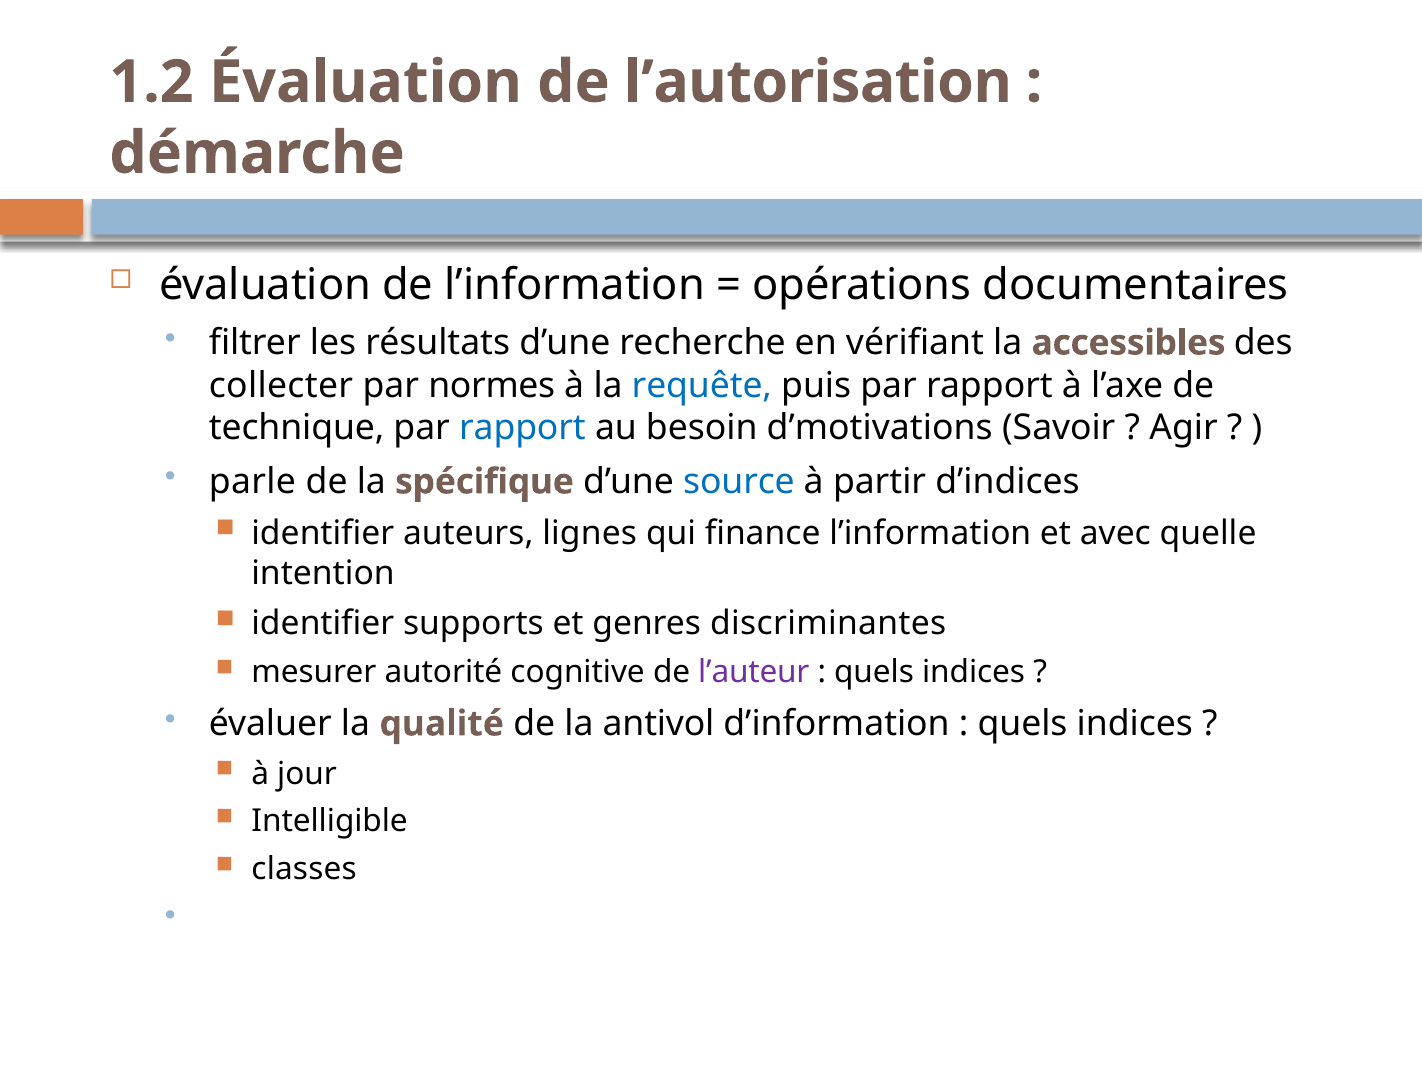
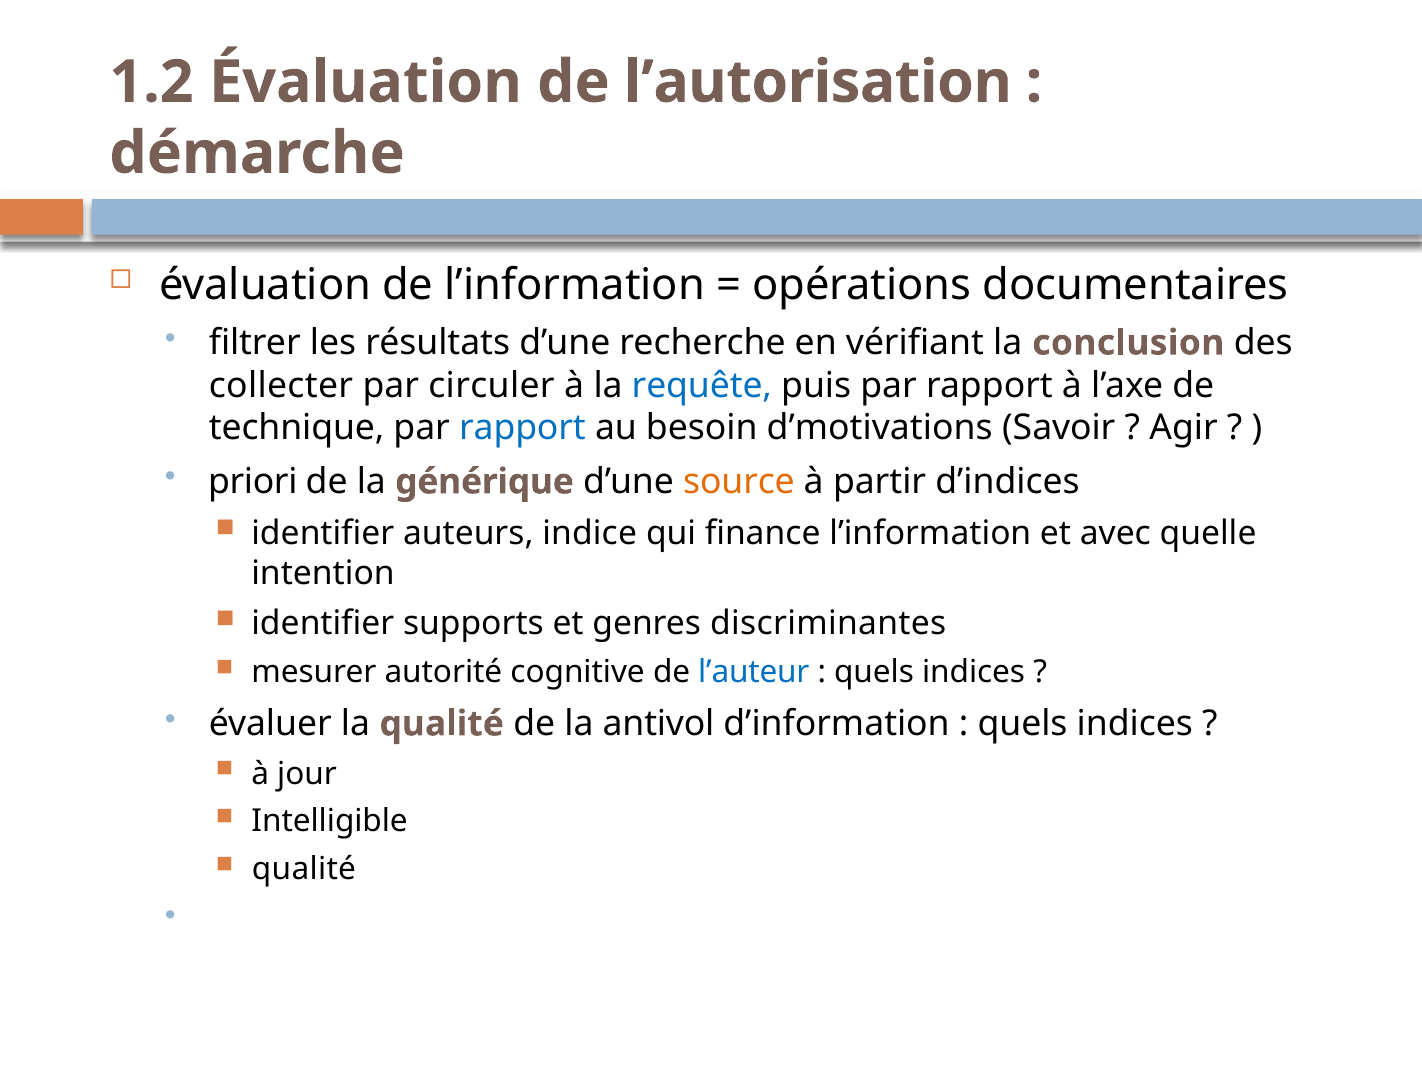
accessibles: accessibles -> conclusion
normes: normes -> circuler
parle: parle -> priori
spécifique: spécifique -> générique
source colour: blue -> orange
lignes: lignes -> indice
l’auteur colour: purple -> blue
classes at (304, 869): classes -> qualité
